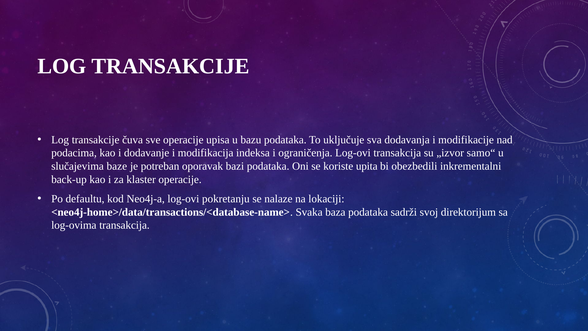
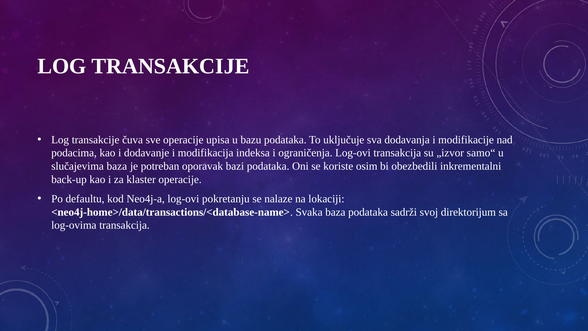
slučajevima baze: baze -> baza
upita: upita -> osim
